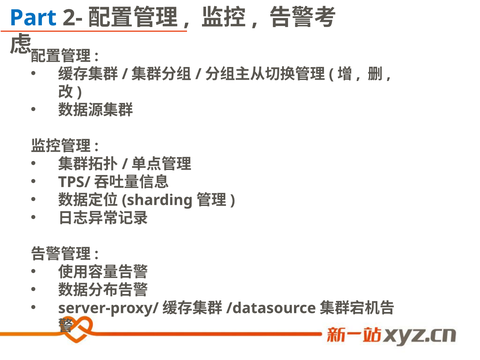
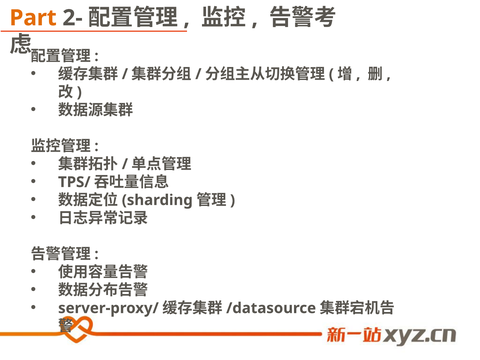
Part colour: blue -> orange
